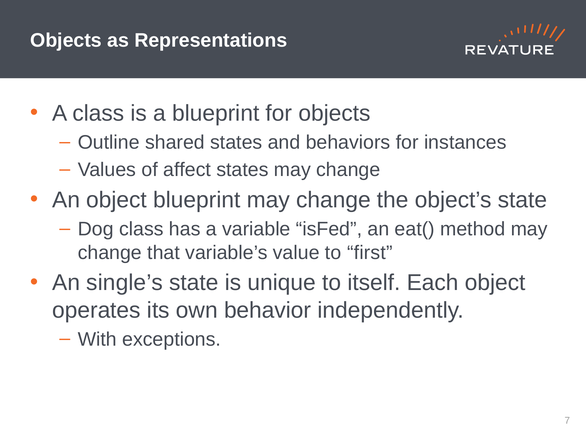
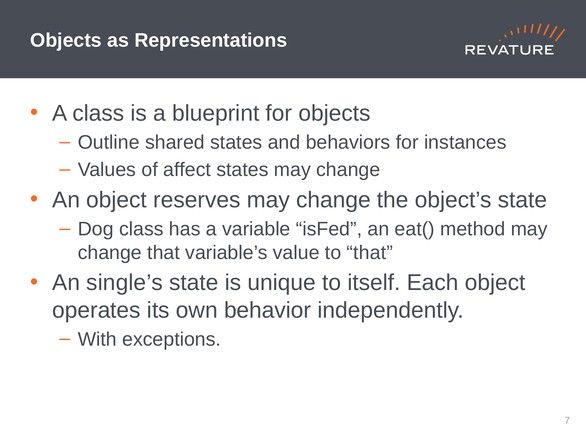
object blueprint: blueprint -> reserves
to first: first -> that
